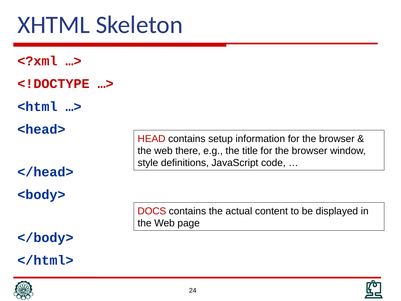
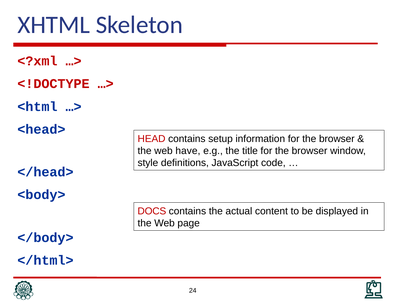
there: there -> have
